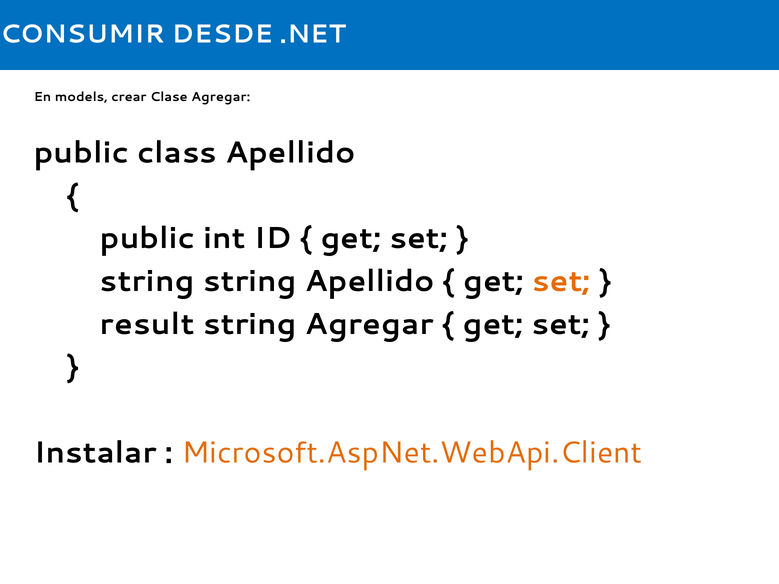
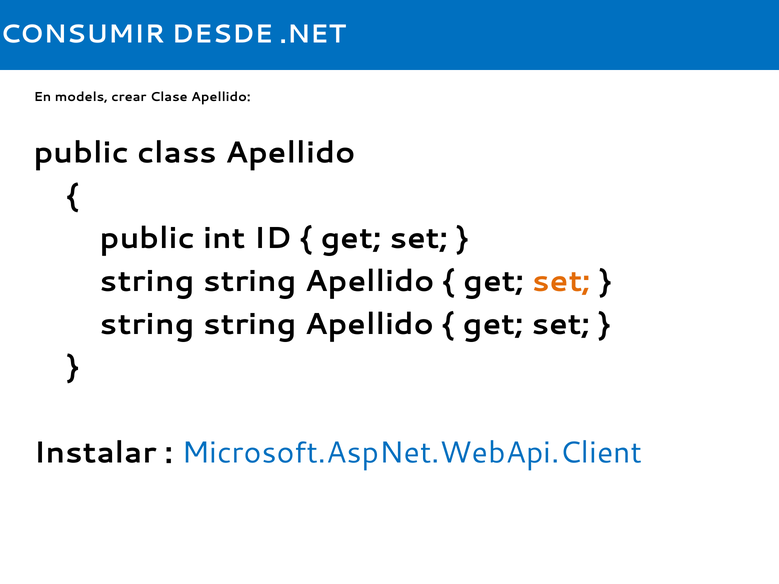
Clase Agregar: Agregar -> Apellido
result at (147, 324): result -> string
Agregar at (369, 324): Agregar -> Apellido
Microsoft.AspNet.WebApi.Client colour: orange -> blue
